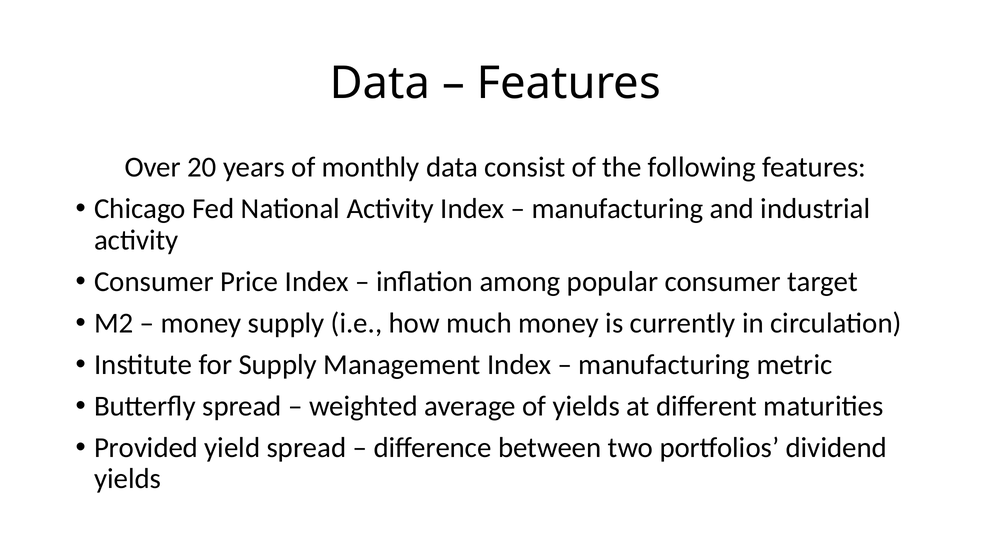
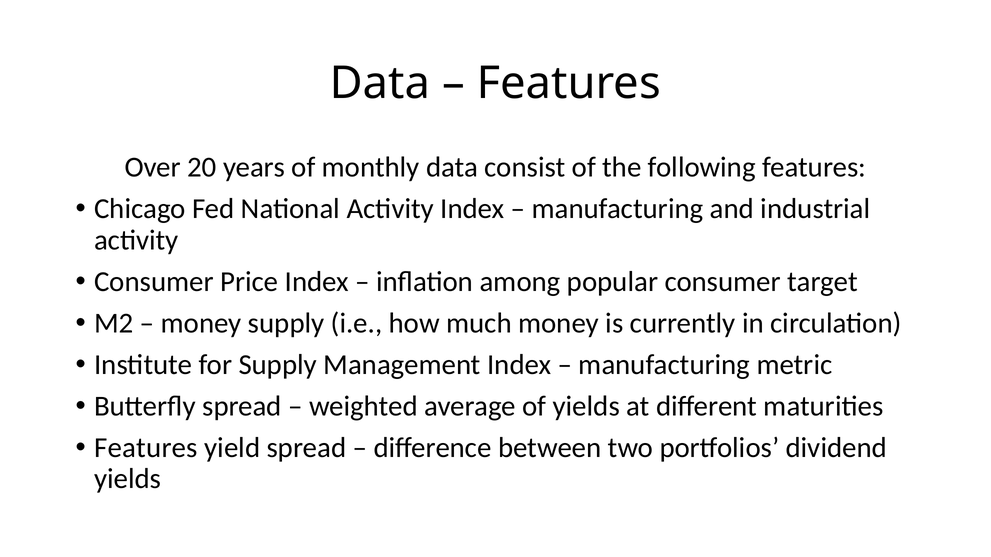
Provided at (146, 448): Provided -> Features
